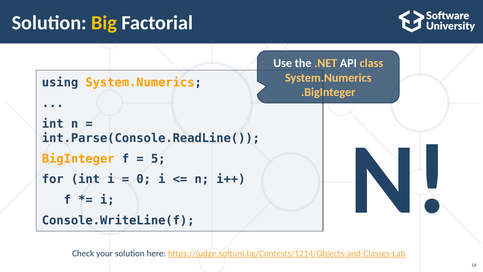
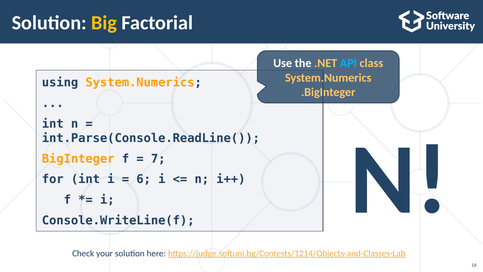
API colour: white -> light blue
5: 5 -> 7
0: 0 -> 6
